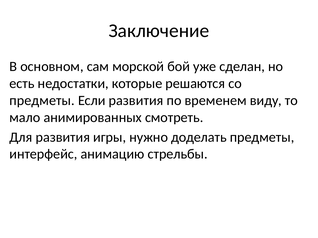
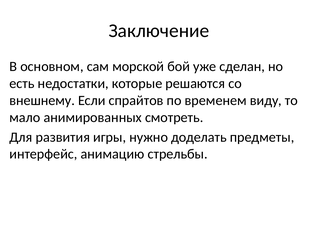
предметы at (42, 101): предметы -> внешнему
Если развития: развития -> спрайтов
